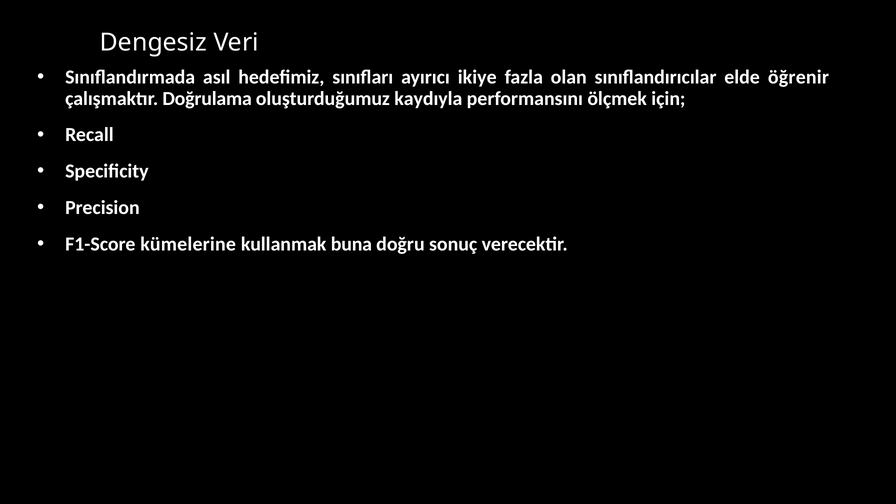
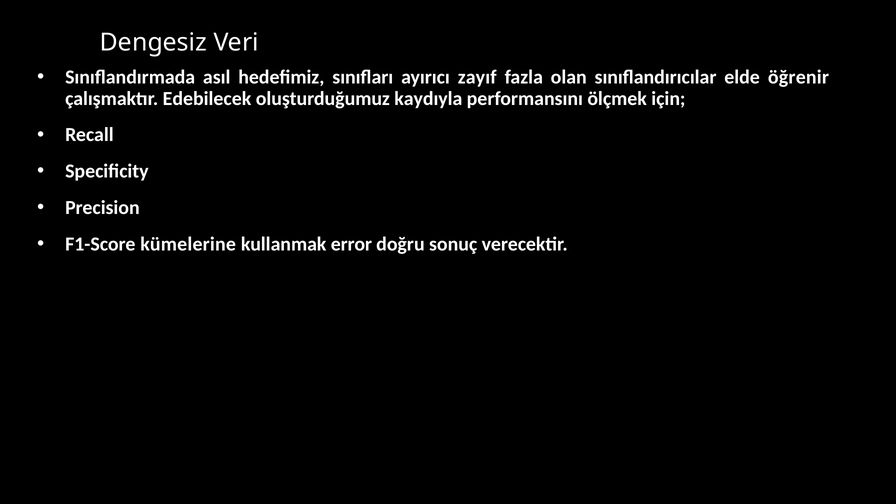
ikiye: ikiye -> zayıf
Doğrulama: Doğrulama -> Edebilecek
buna: buna -> error
